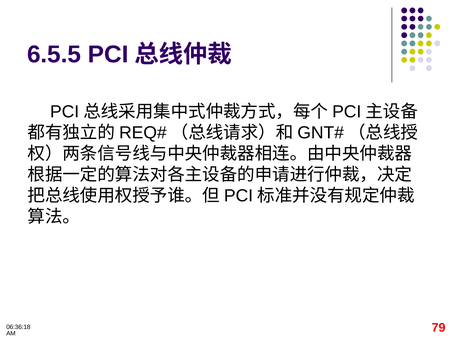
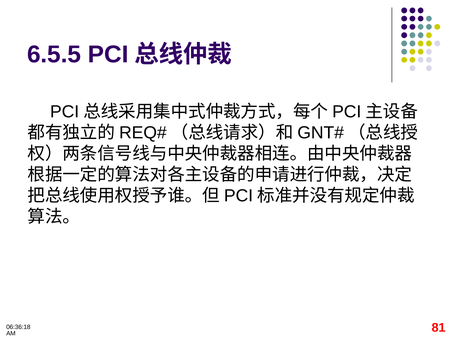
79: 79 -> 81
